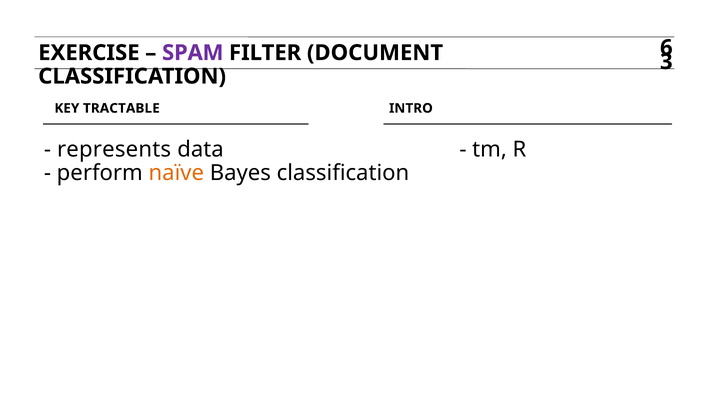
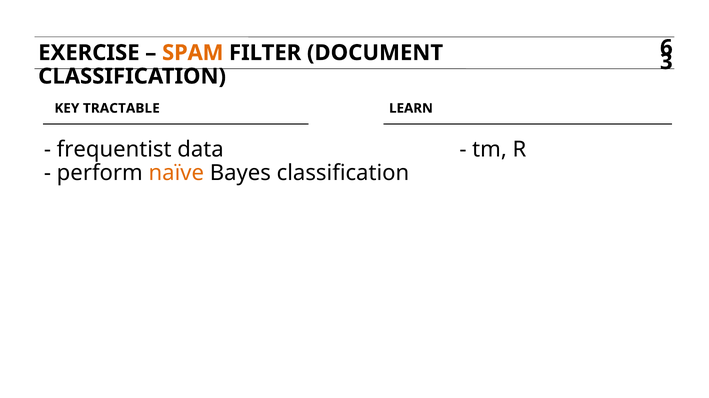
SPAM colour: purple -> orange
INTRO: INTRO -> LEARN
represents: represents -> frequentist
